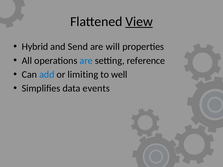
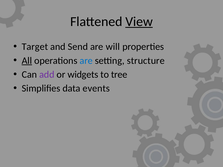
Hybrid: Hybrid -> Target
All underline: none -> present
reference: reference -> structure
add colour: blue -> purple
limiting: limiting -> widgets
well: well -> tree
